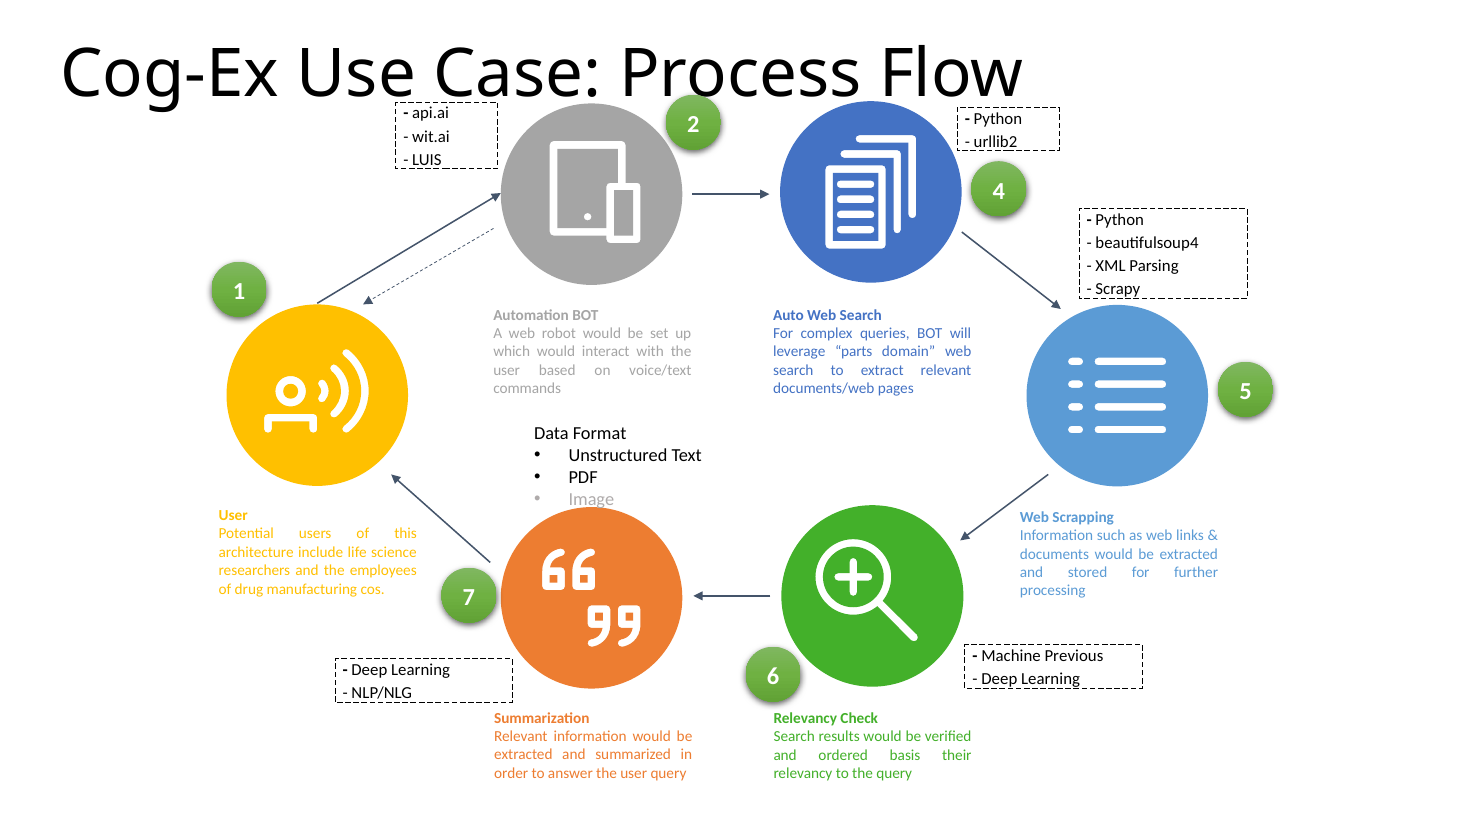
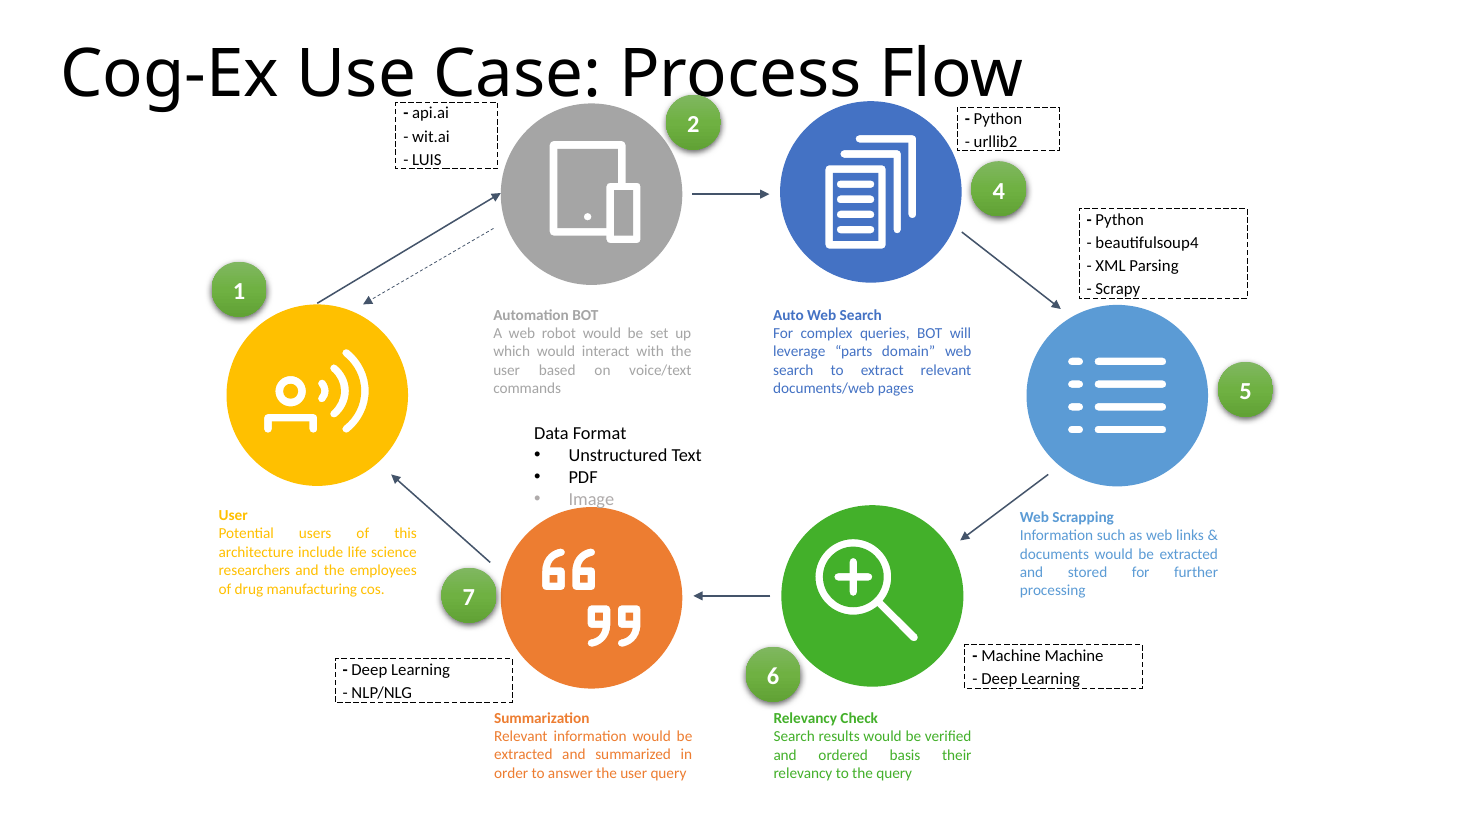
Machine Previous: Previous -> Machine
